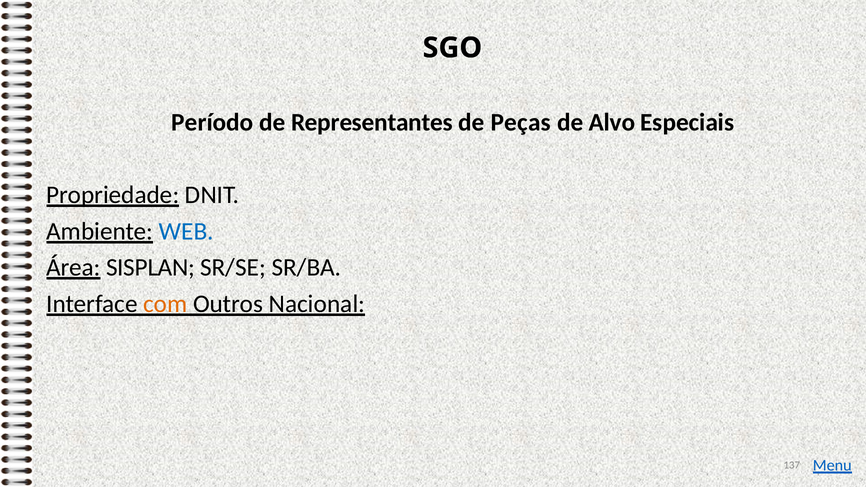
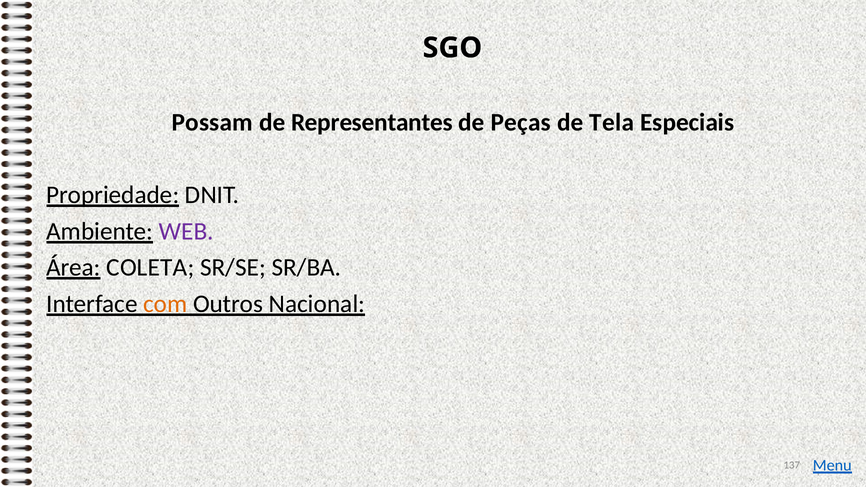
Período: Período -> Possam
Alvo: Alvo -> Tela
WEB colour: blue -> purple
SISPLAN: SISPLAN -> COLETA
